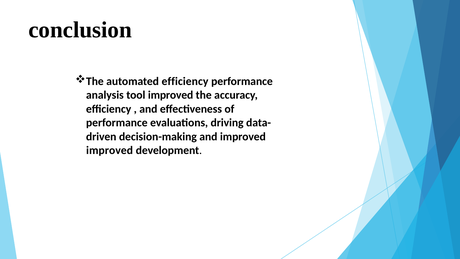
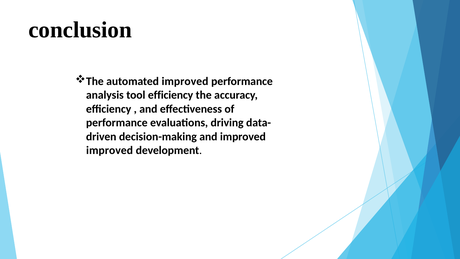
automated efficiency: efficiency -> improved
tool improved: improved -> efficiency
